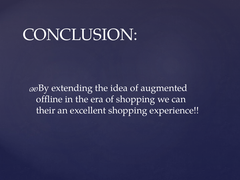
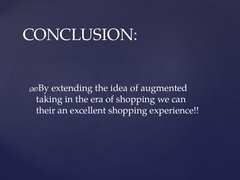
offline: offline -> taking
